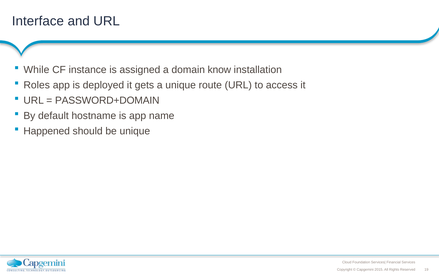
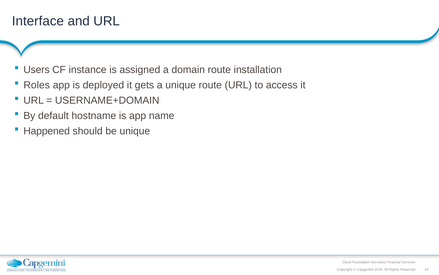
While: While -> Users
domain know: know -> route
PASSWORD+DOMAIN: PASSWORD+DOMAIN -> USERNAME+DOMAIN
